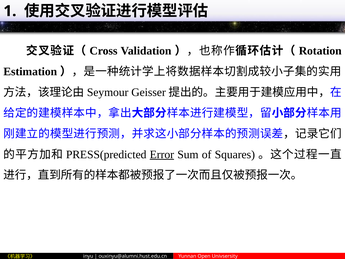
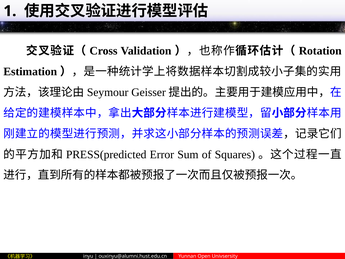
Error underline: present -> none
